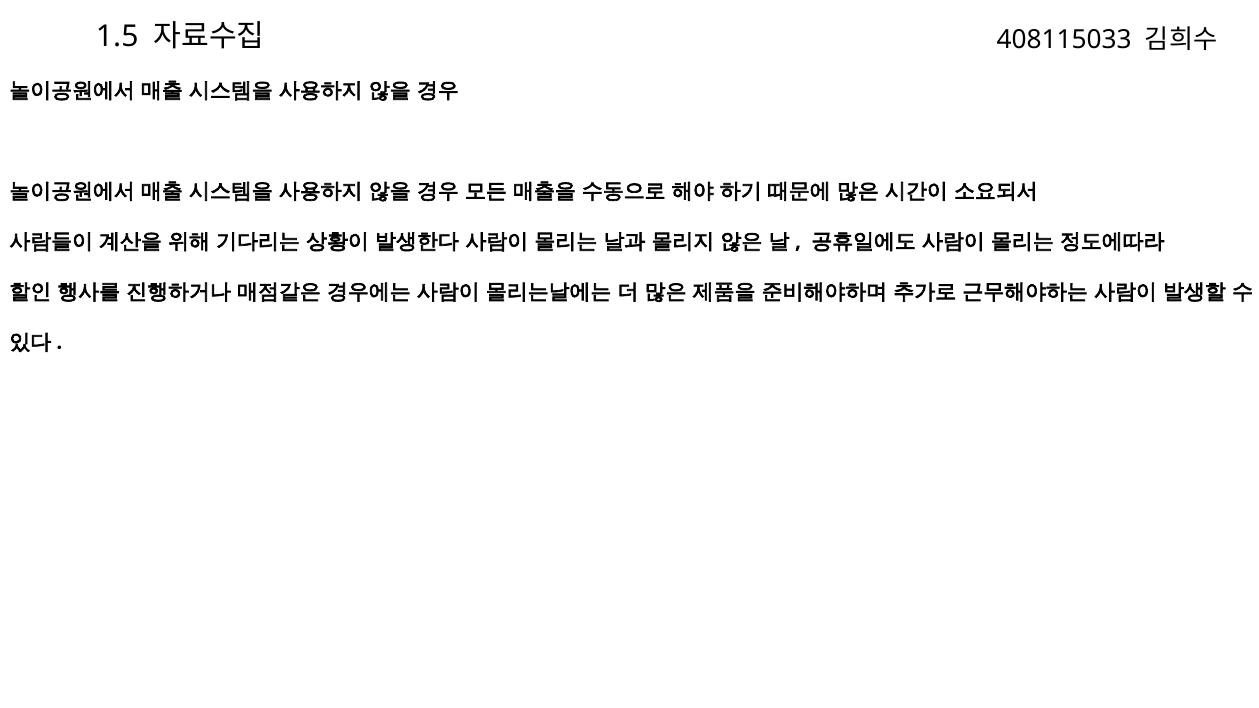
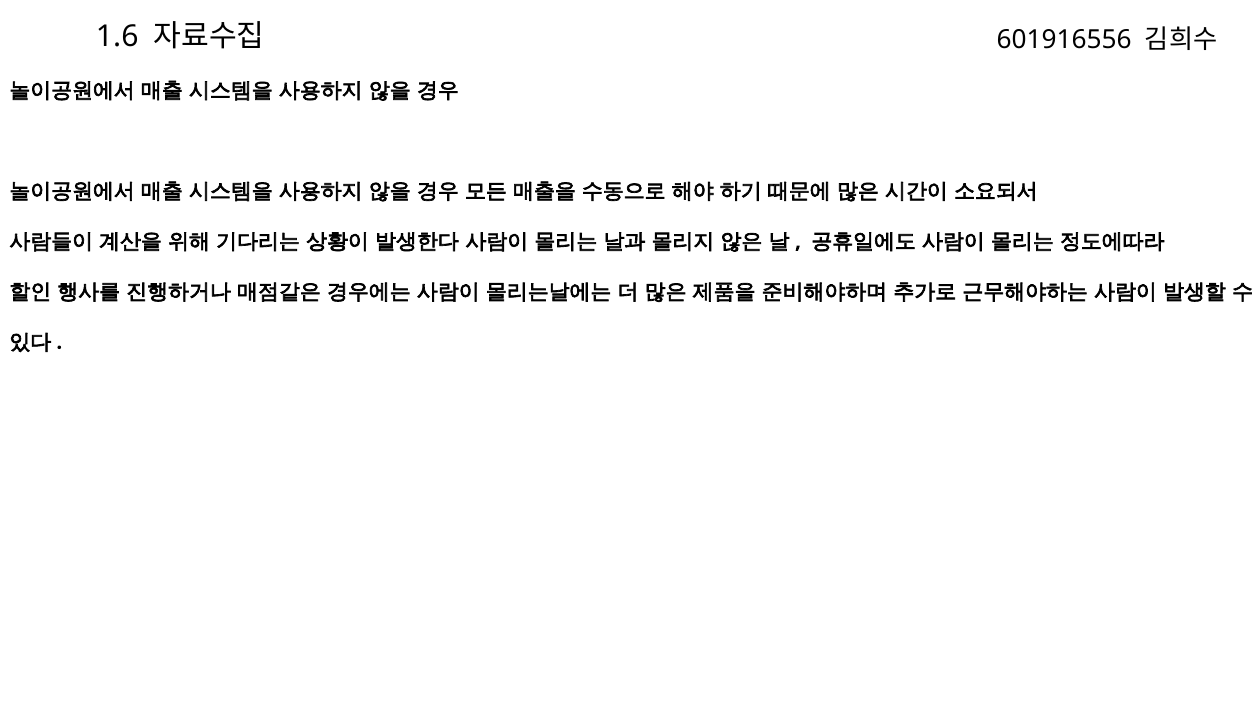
1.5: 1.5 -> 1.6
408115033: 408115033 -> 601916556
